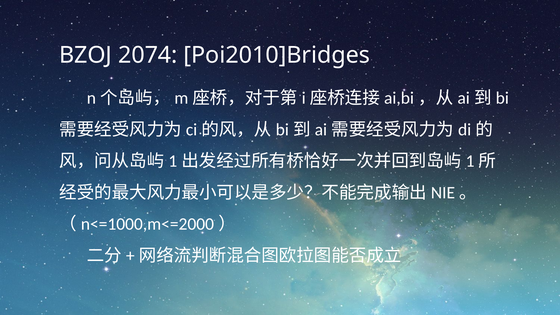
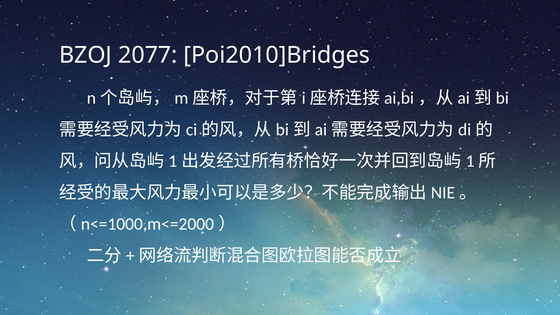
2074: 2074 -> 2077
